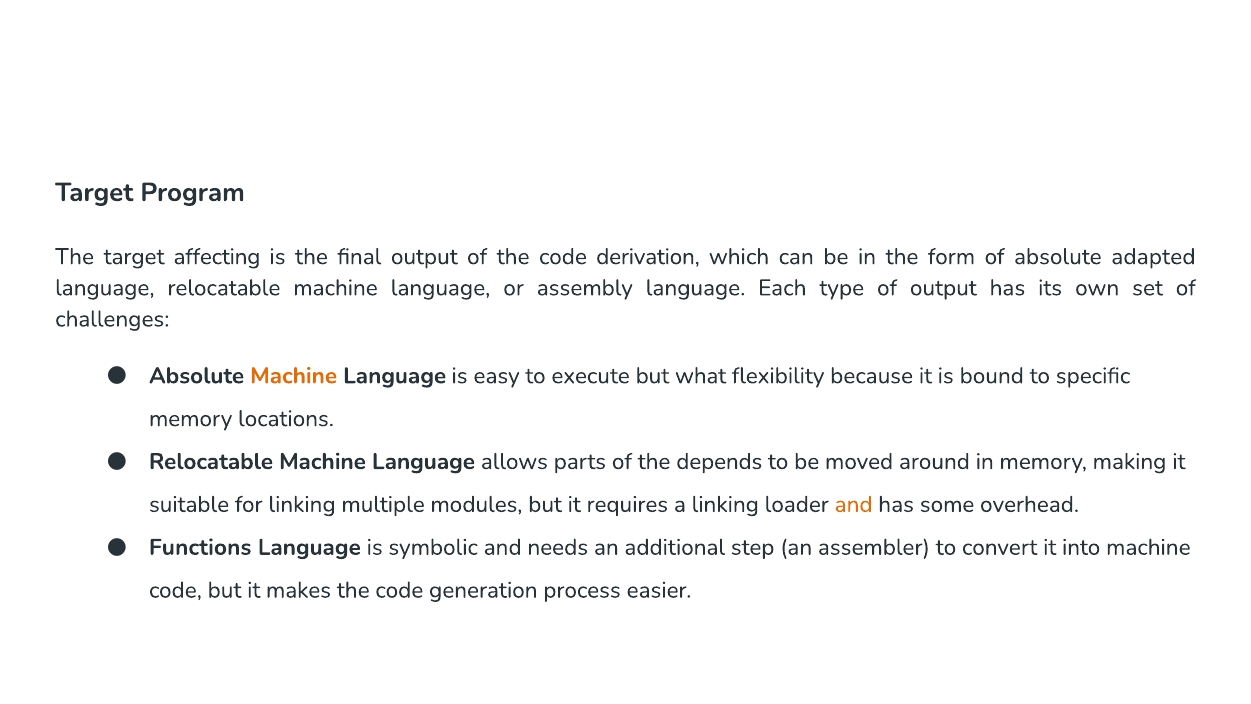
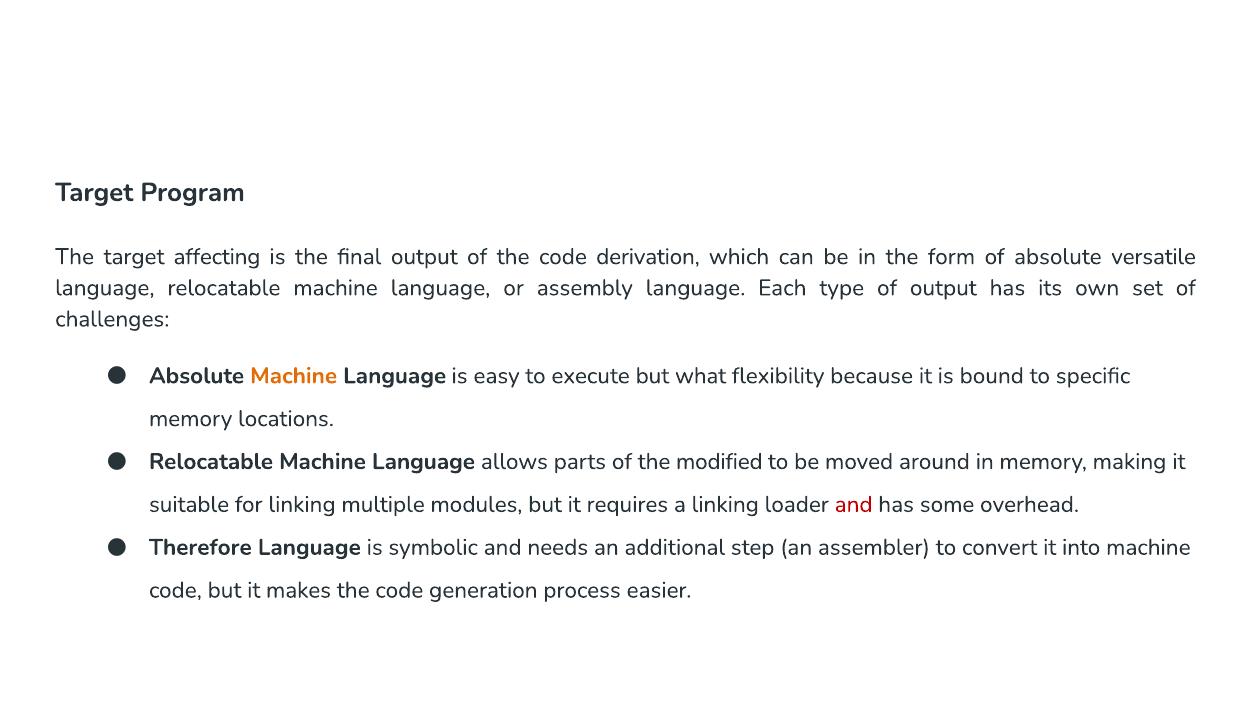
adapted: adapted -> versatile
depends: depends -> modified
and at (854, 504) colour: orange -> red
Functions: Functions -> Therefore
